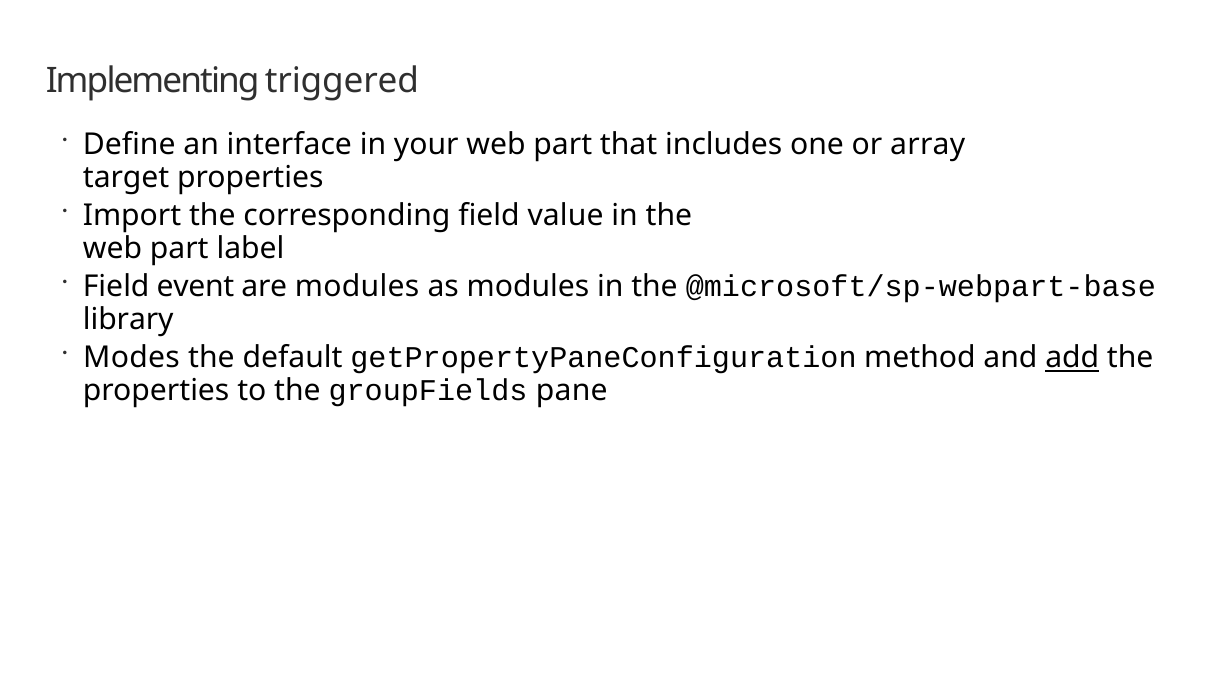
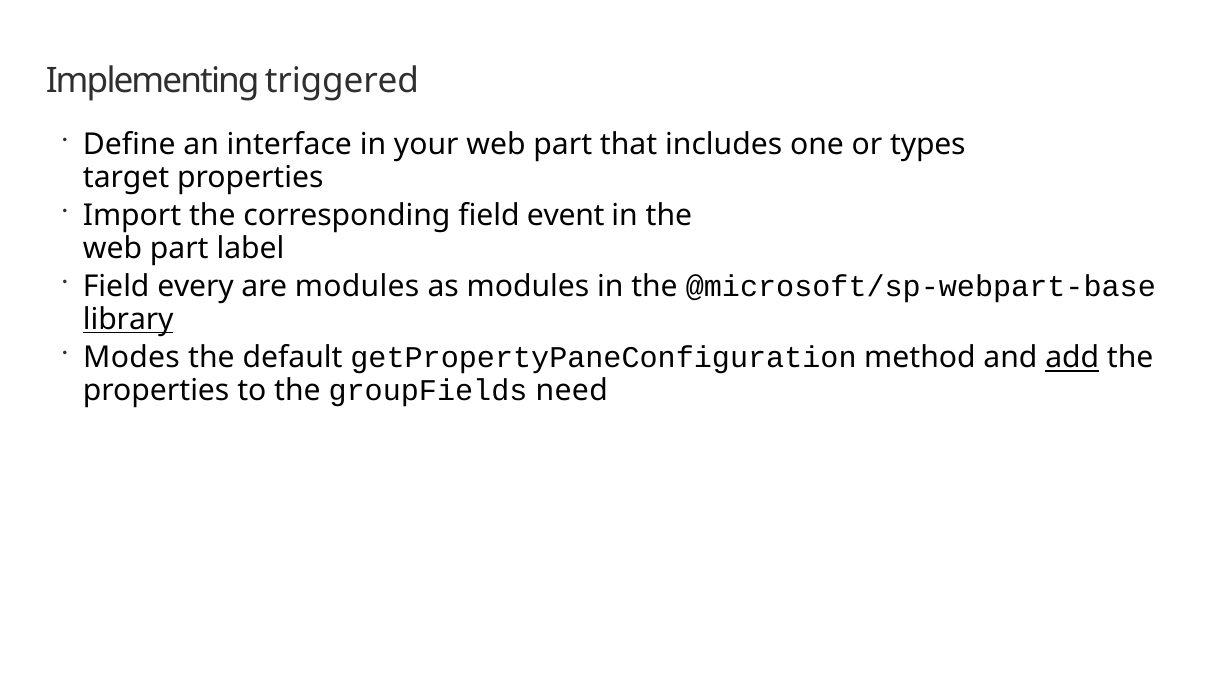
array: array -> types
value: value -> event
event: event -> every
library underline: none -> present
pane: pane -> need
